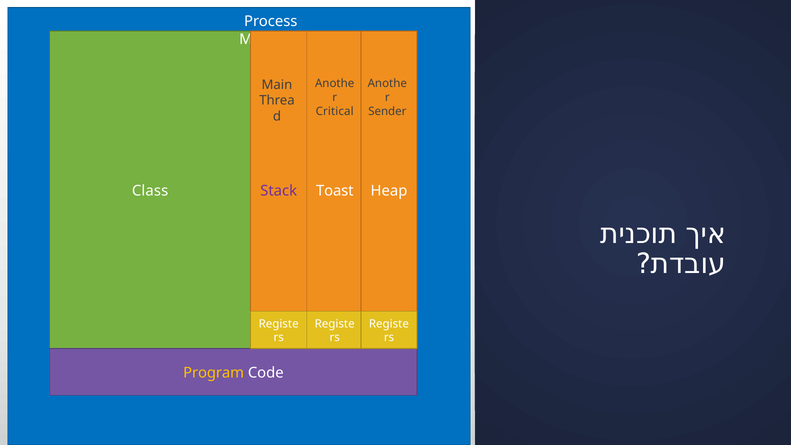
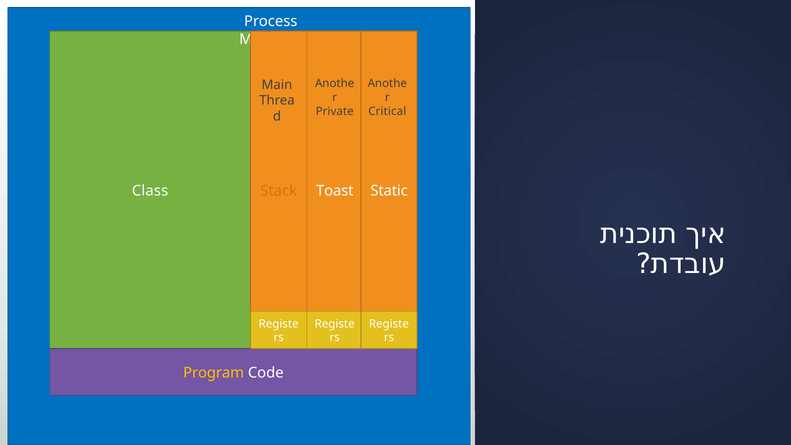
Critical: Critical -> Private
Sender: Sender -> Critical
Stack colour: purple -> orange
Heap: Heap -> Static
